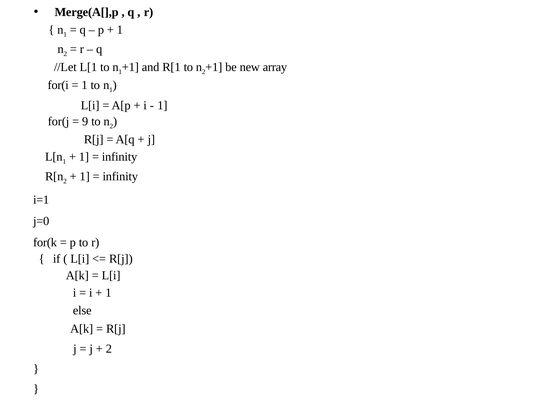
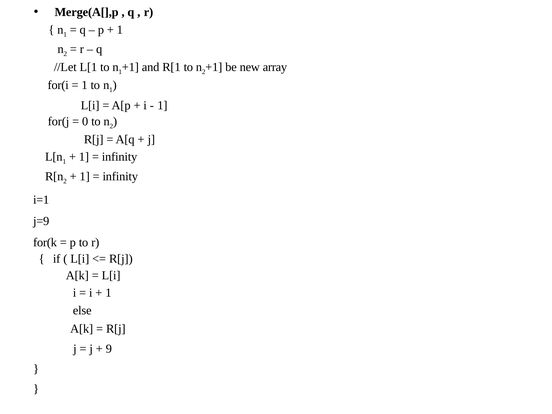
9: 9 -> 0
j=0: j=0 -> j=9
2 at (109, 349): 2 -> 9
